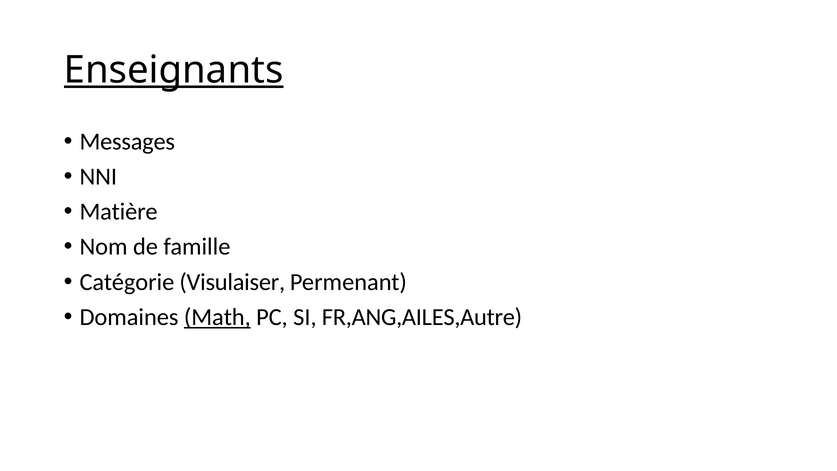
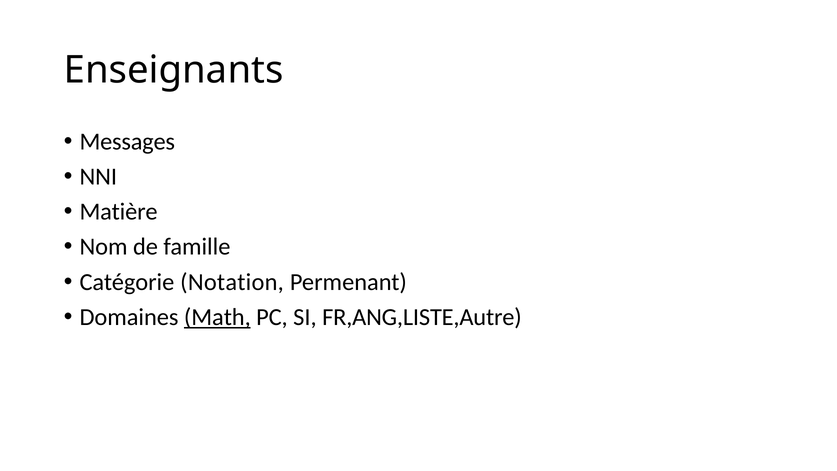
Enseignants underline: present -> none
Visulaiser: Visulaiser -> Notation
FR,ANG,AILES,Autre: FR,ANG,AILES,Autre -> FR,ANG,LISTE,Autre
